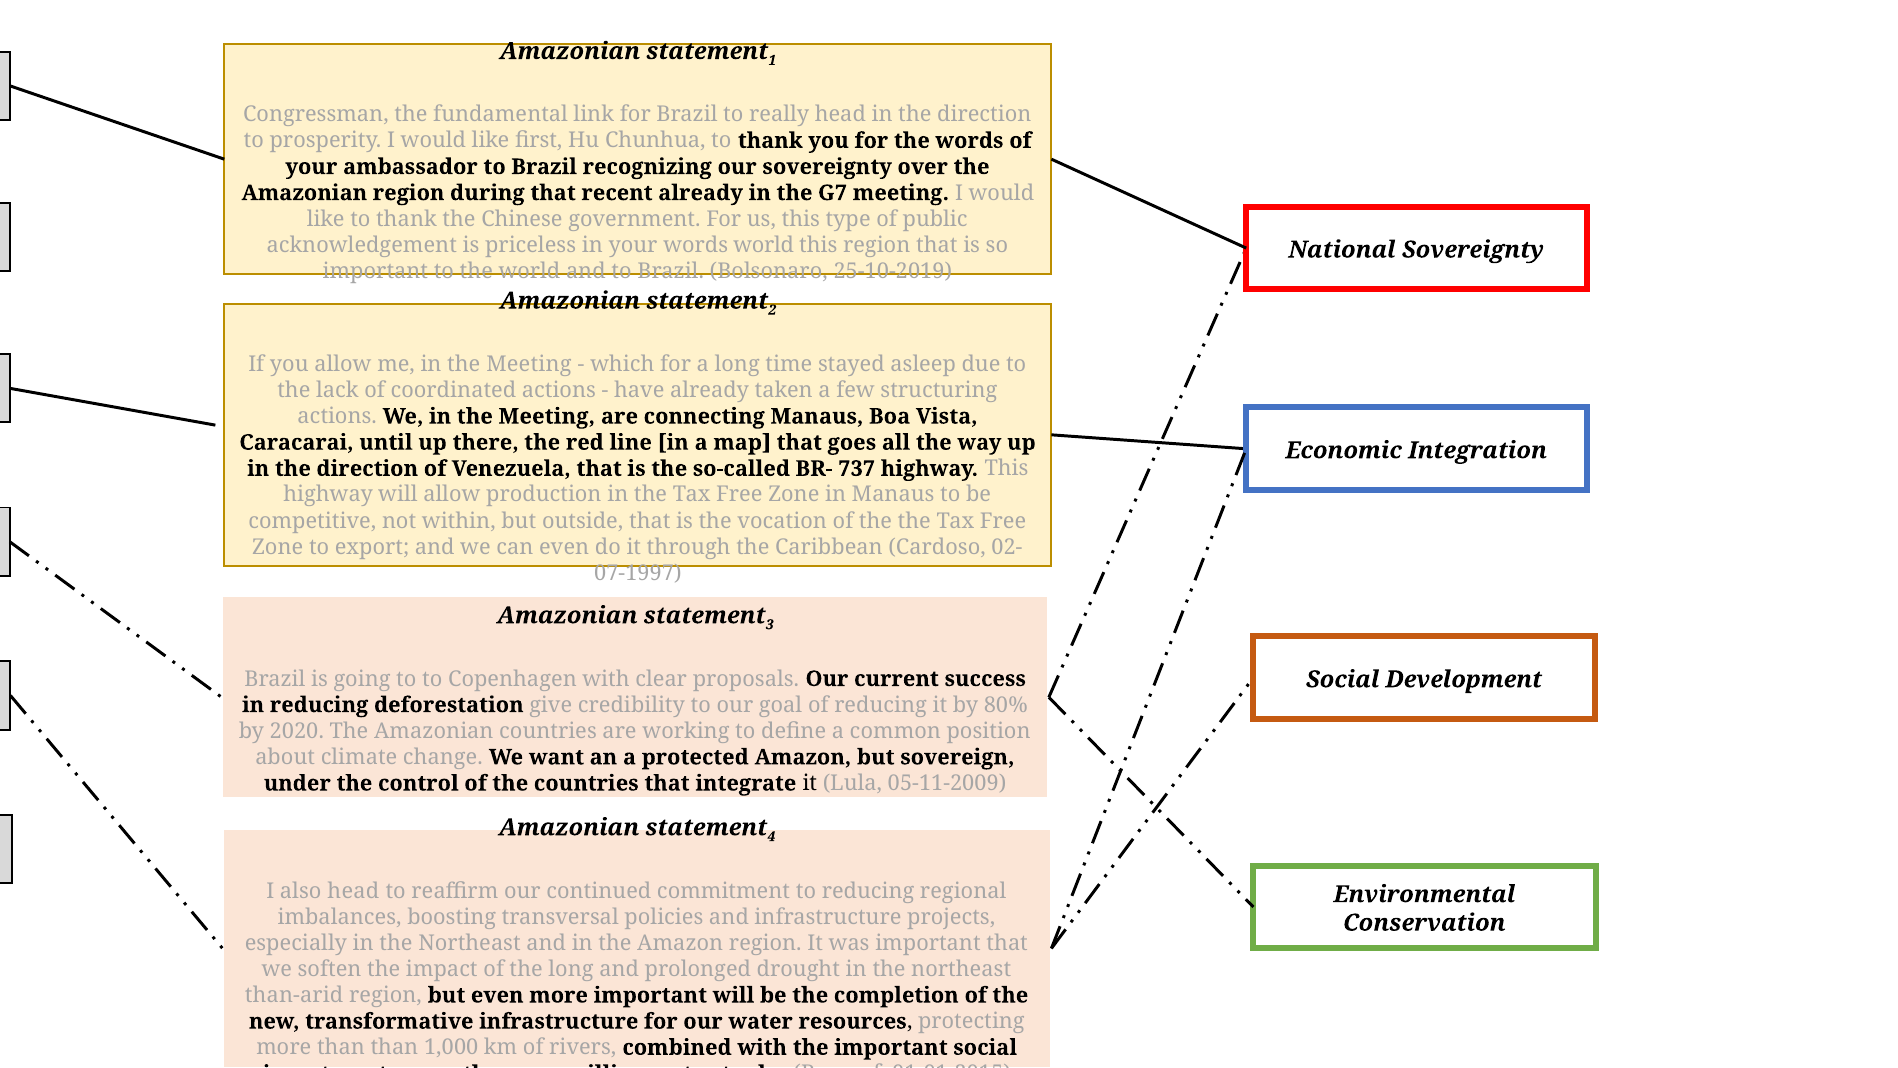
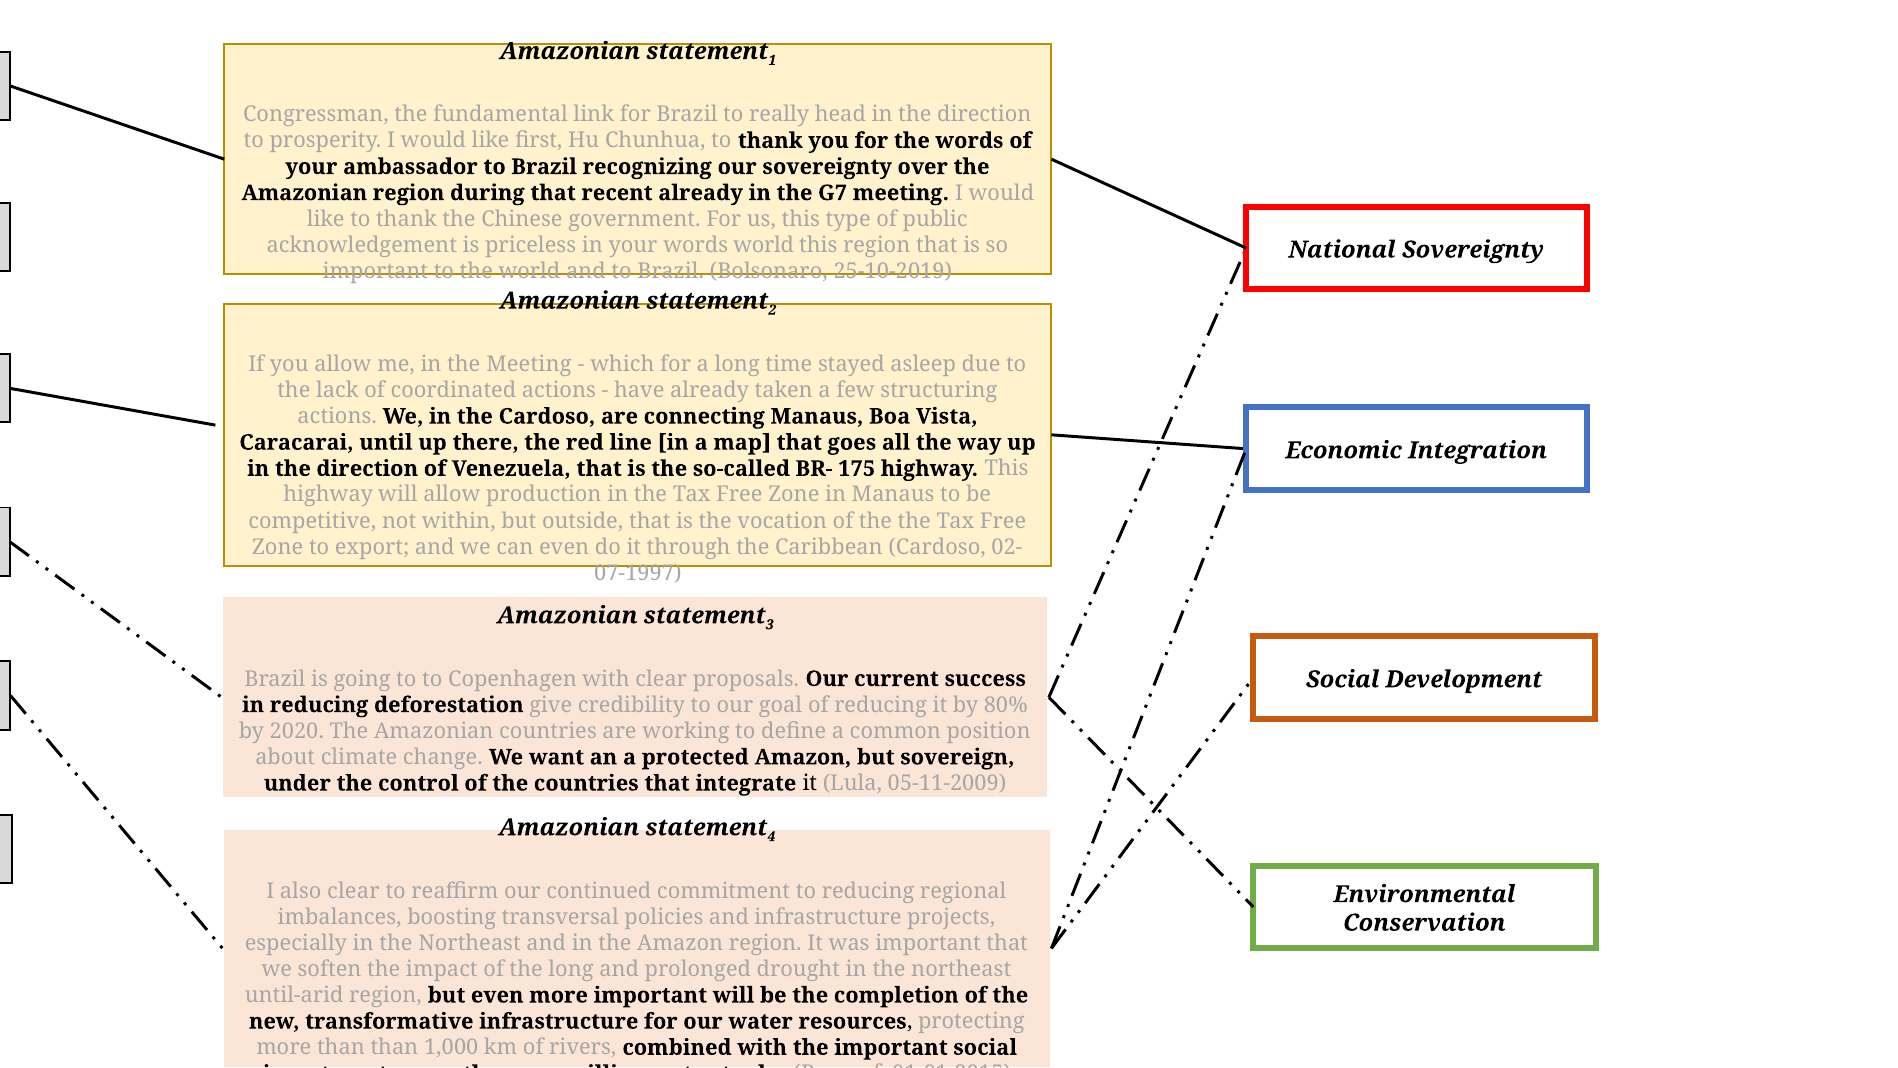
We in the Meeting: Meeting -> Cardoso
737: 737 -> 175
also head: head -> clear
than-arid: than-arid -> until-arid
